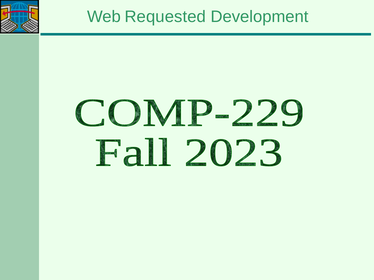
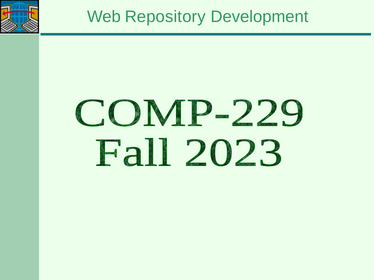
Requested: Requested -> Repository
